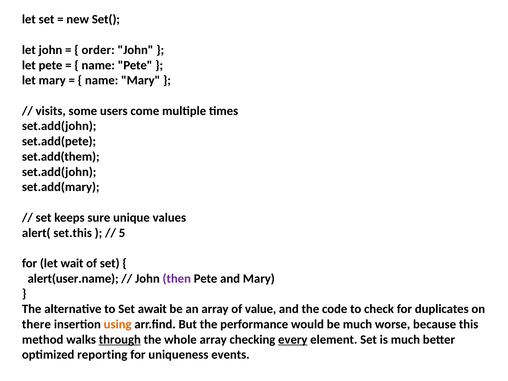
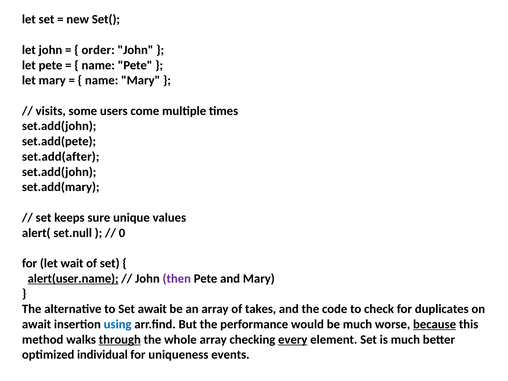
set.add(them: set.add(them -> set.add(after
set.this: set.this -> set.null
5: 5 -> 0
alert(user.name underline: none -> present
value: value -> takes
there at (36, 324): there -> await
using colour: orange -> blue
because underline: none -> present
reporting: reporting -> individual
